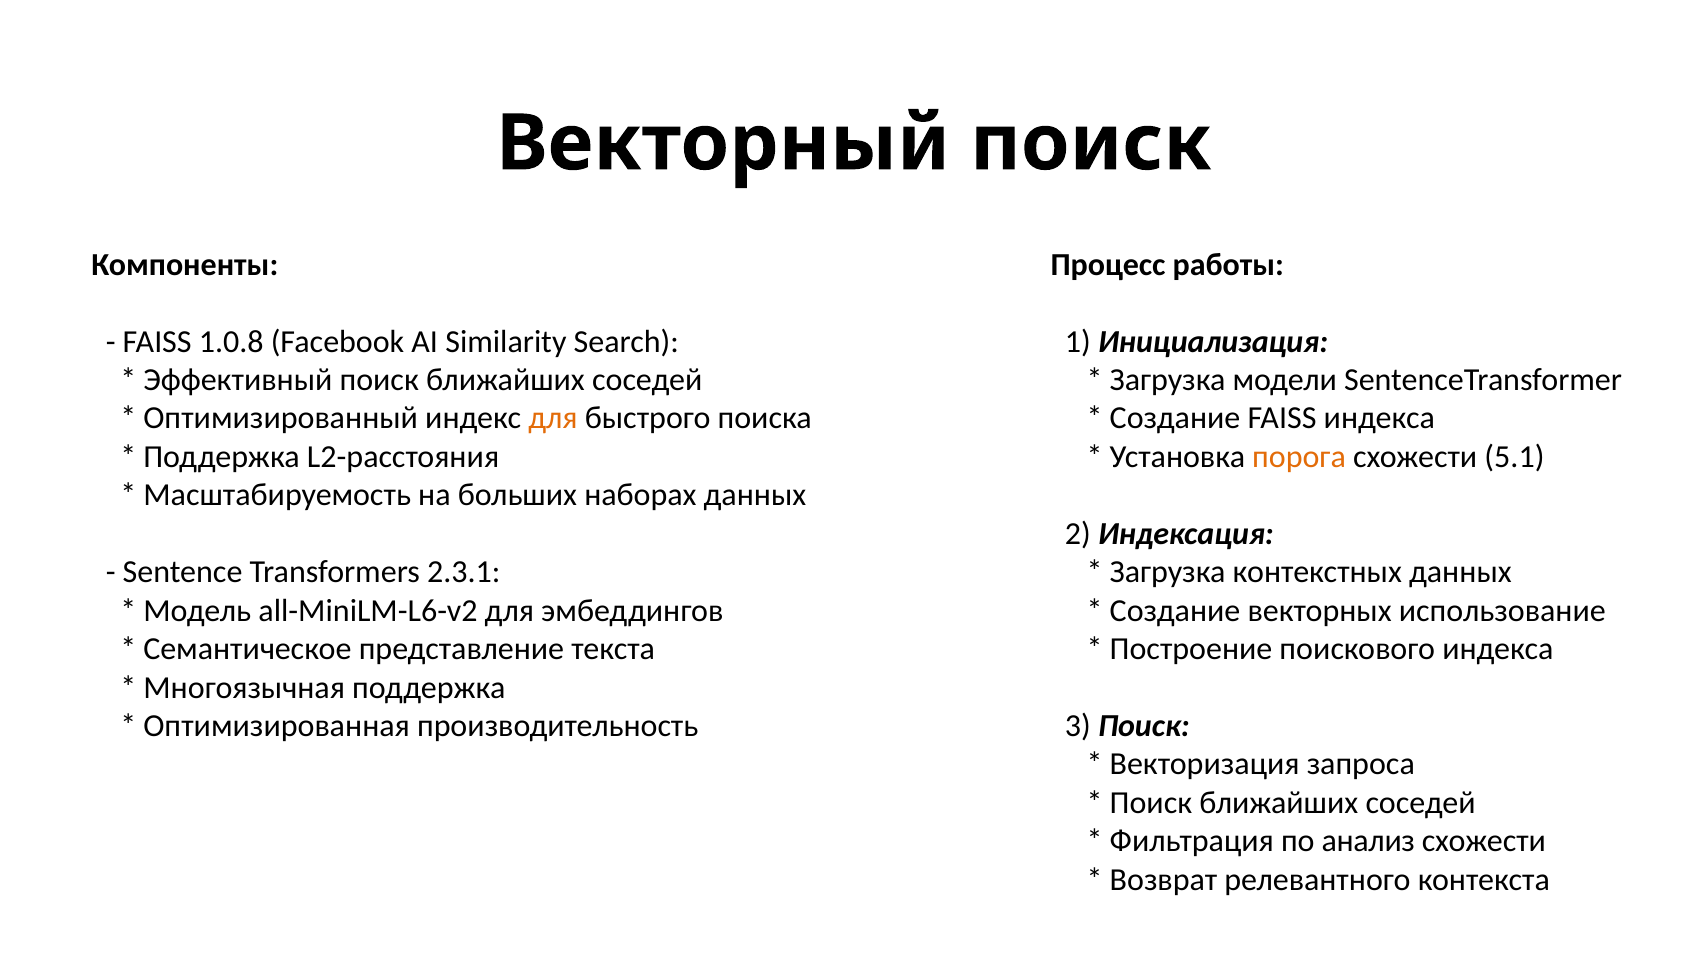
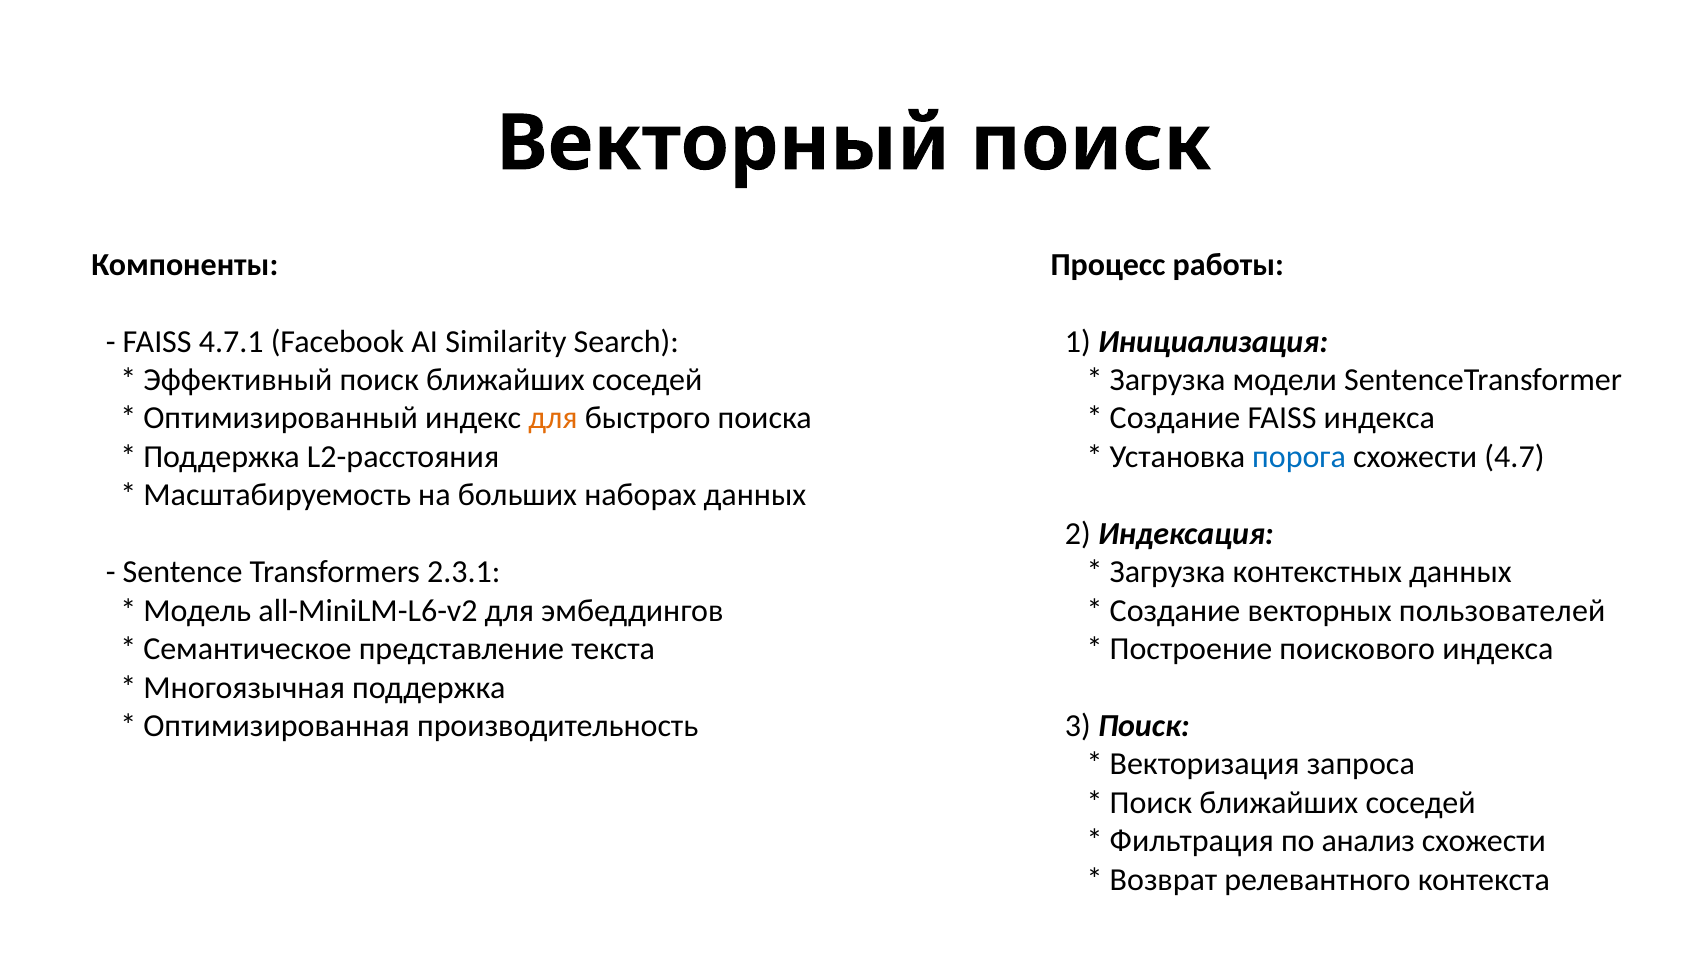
1.0.8: 1.0.8 -> 4.7.1
порога colour: orange -> blue
5.1: 5.1 -> 4.7
использование: использование -> пользователей
